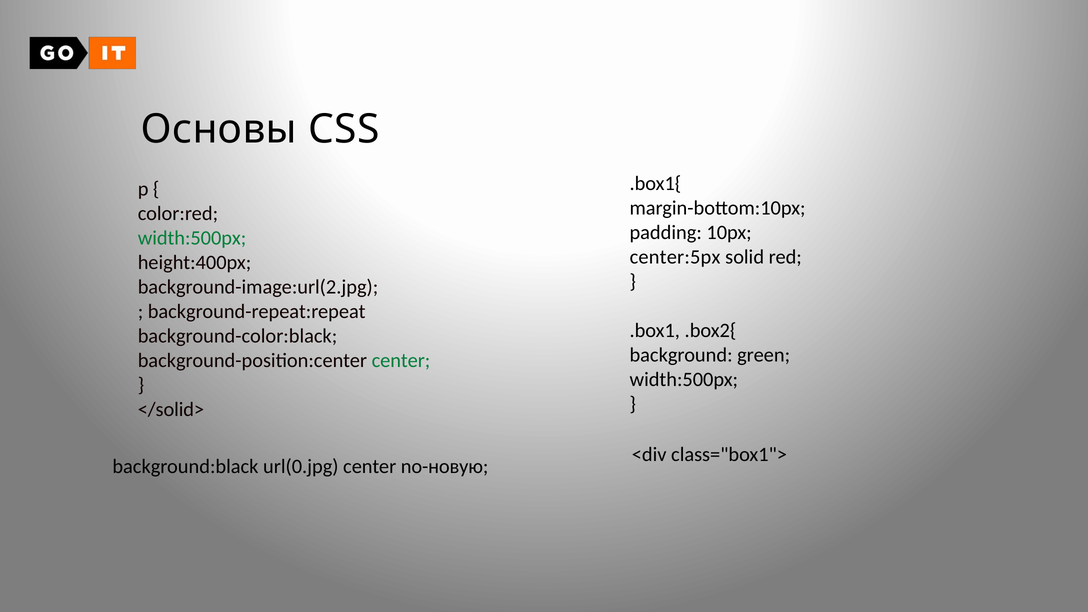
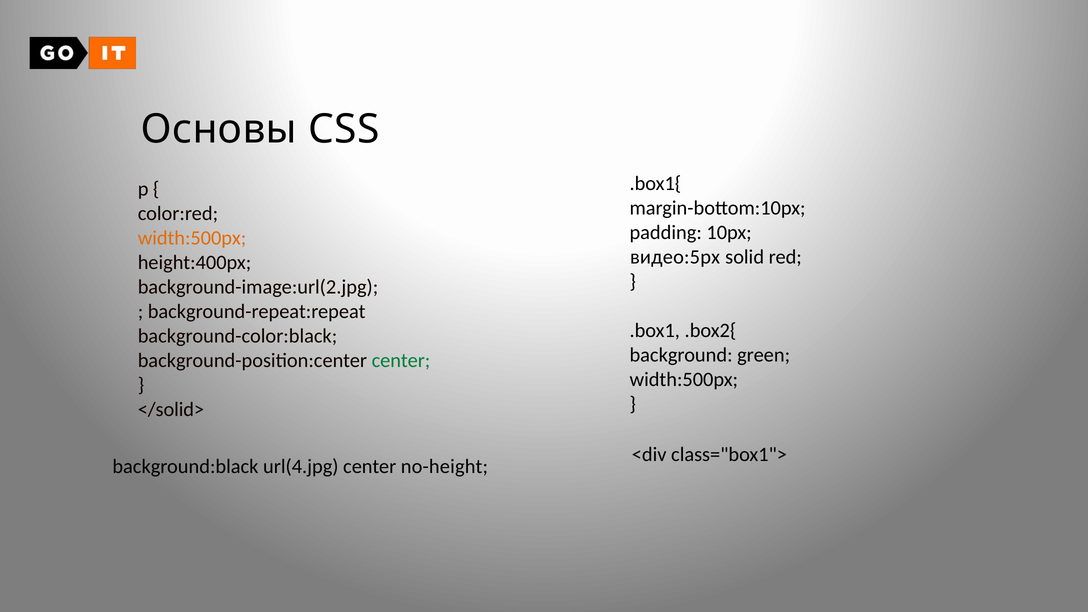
width:500px at (192, 238) colour: green -> orange
center:5px: center:5px -> видео:5px
url(0.jpg: url(0.jpg -> url(4.jpg
no-новую: no-новую -> no-height
